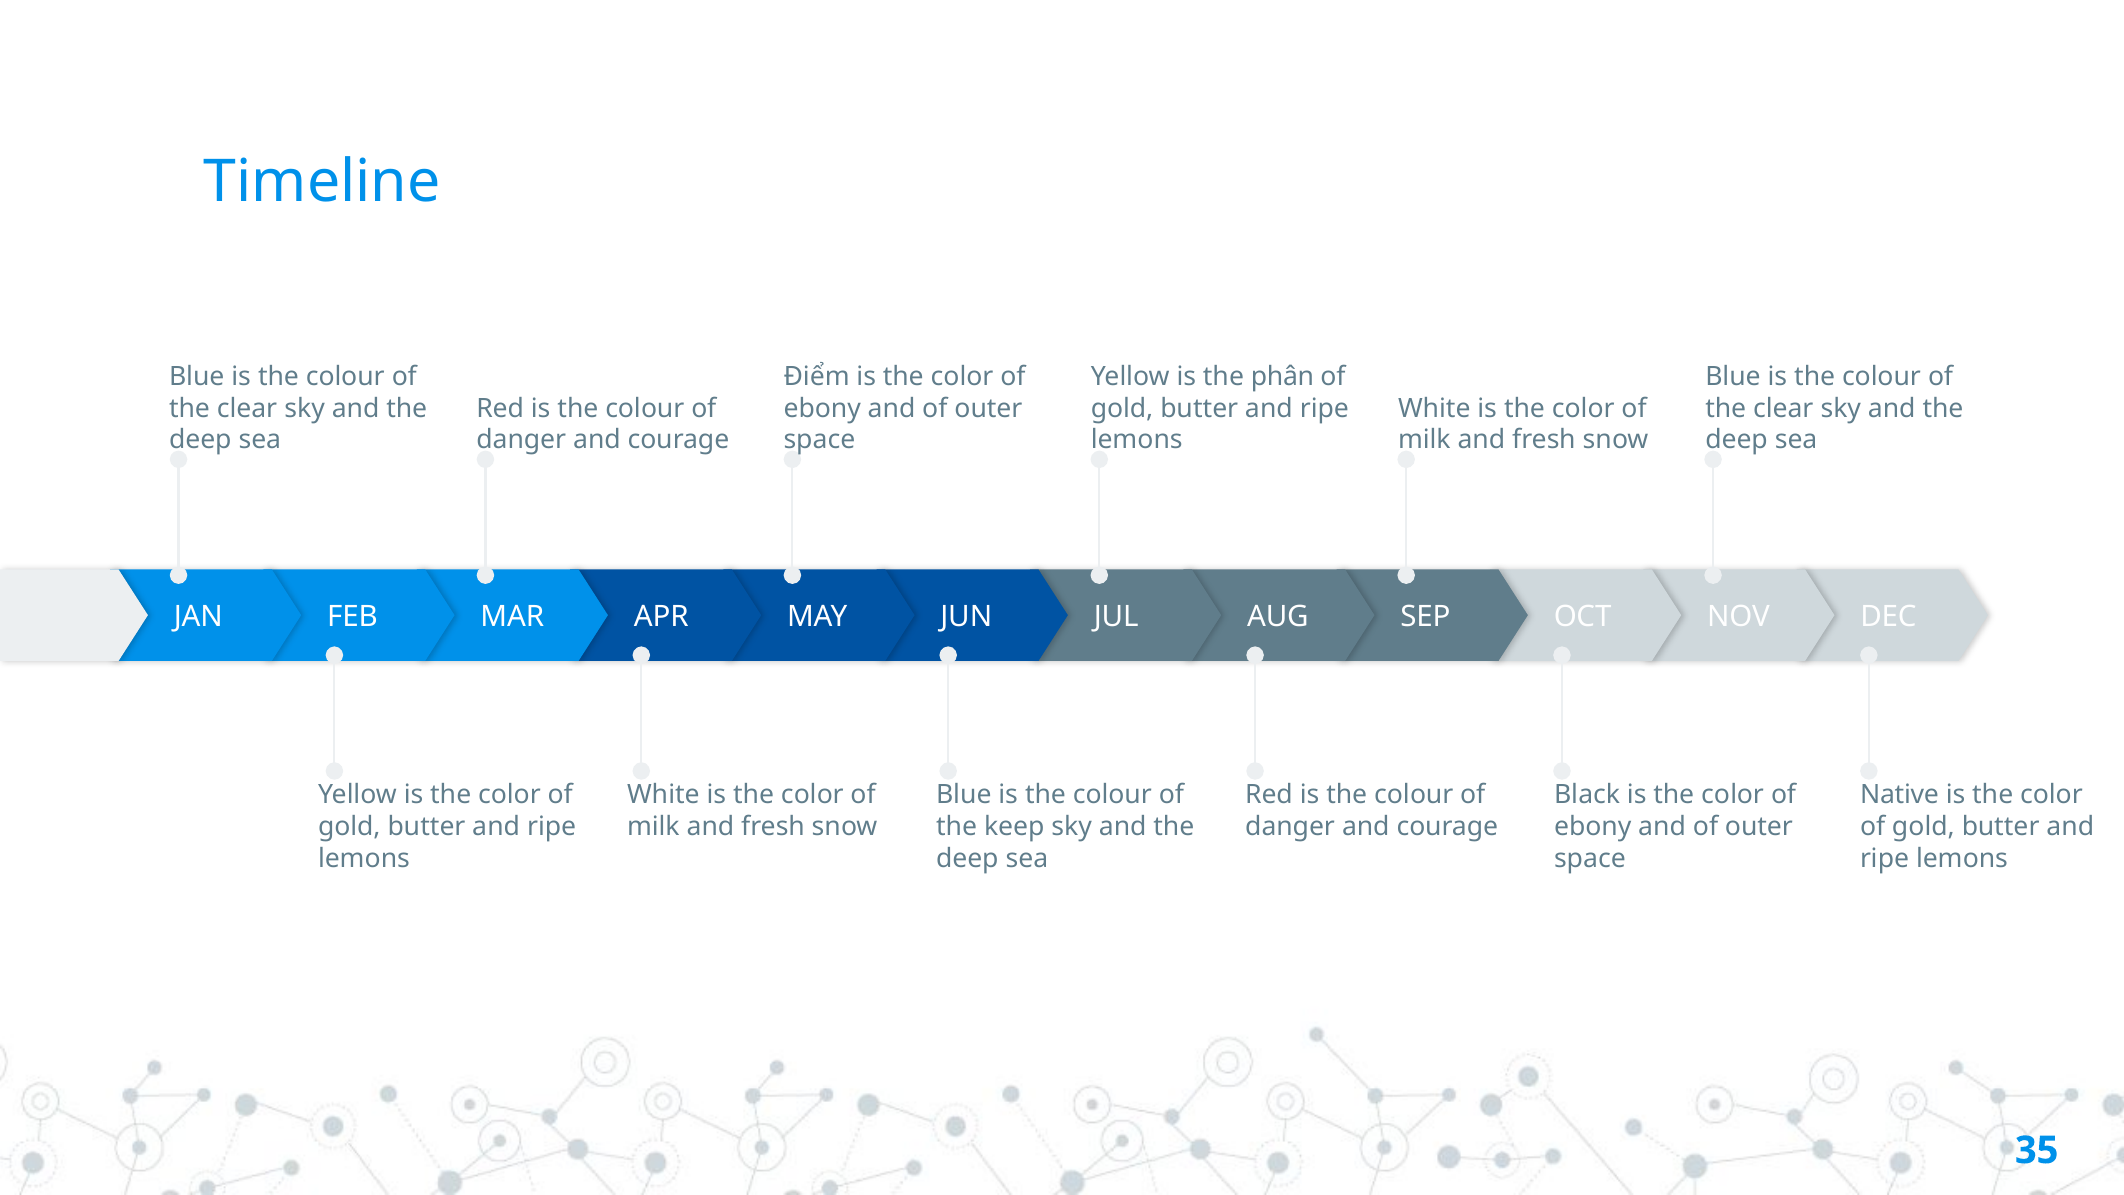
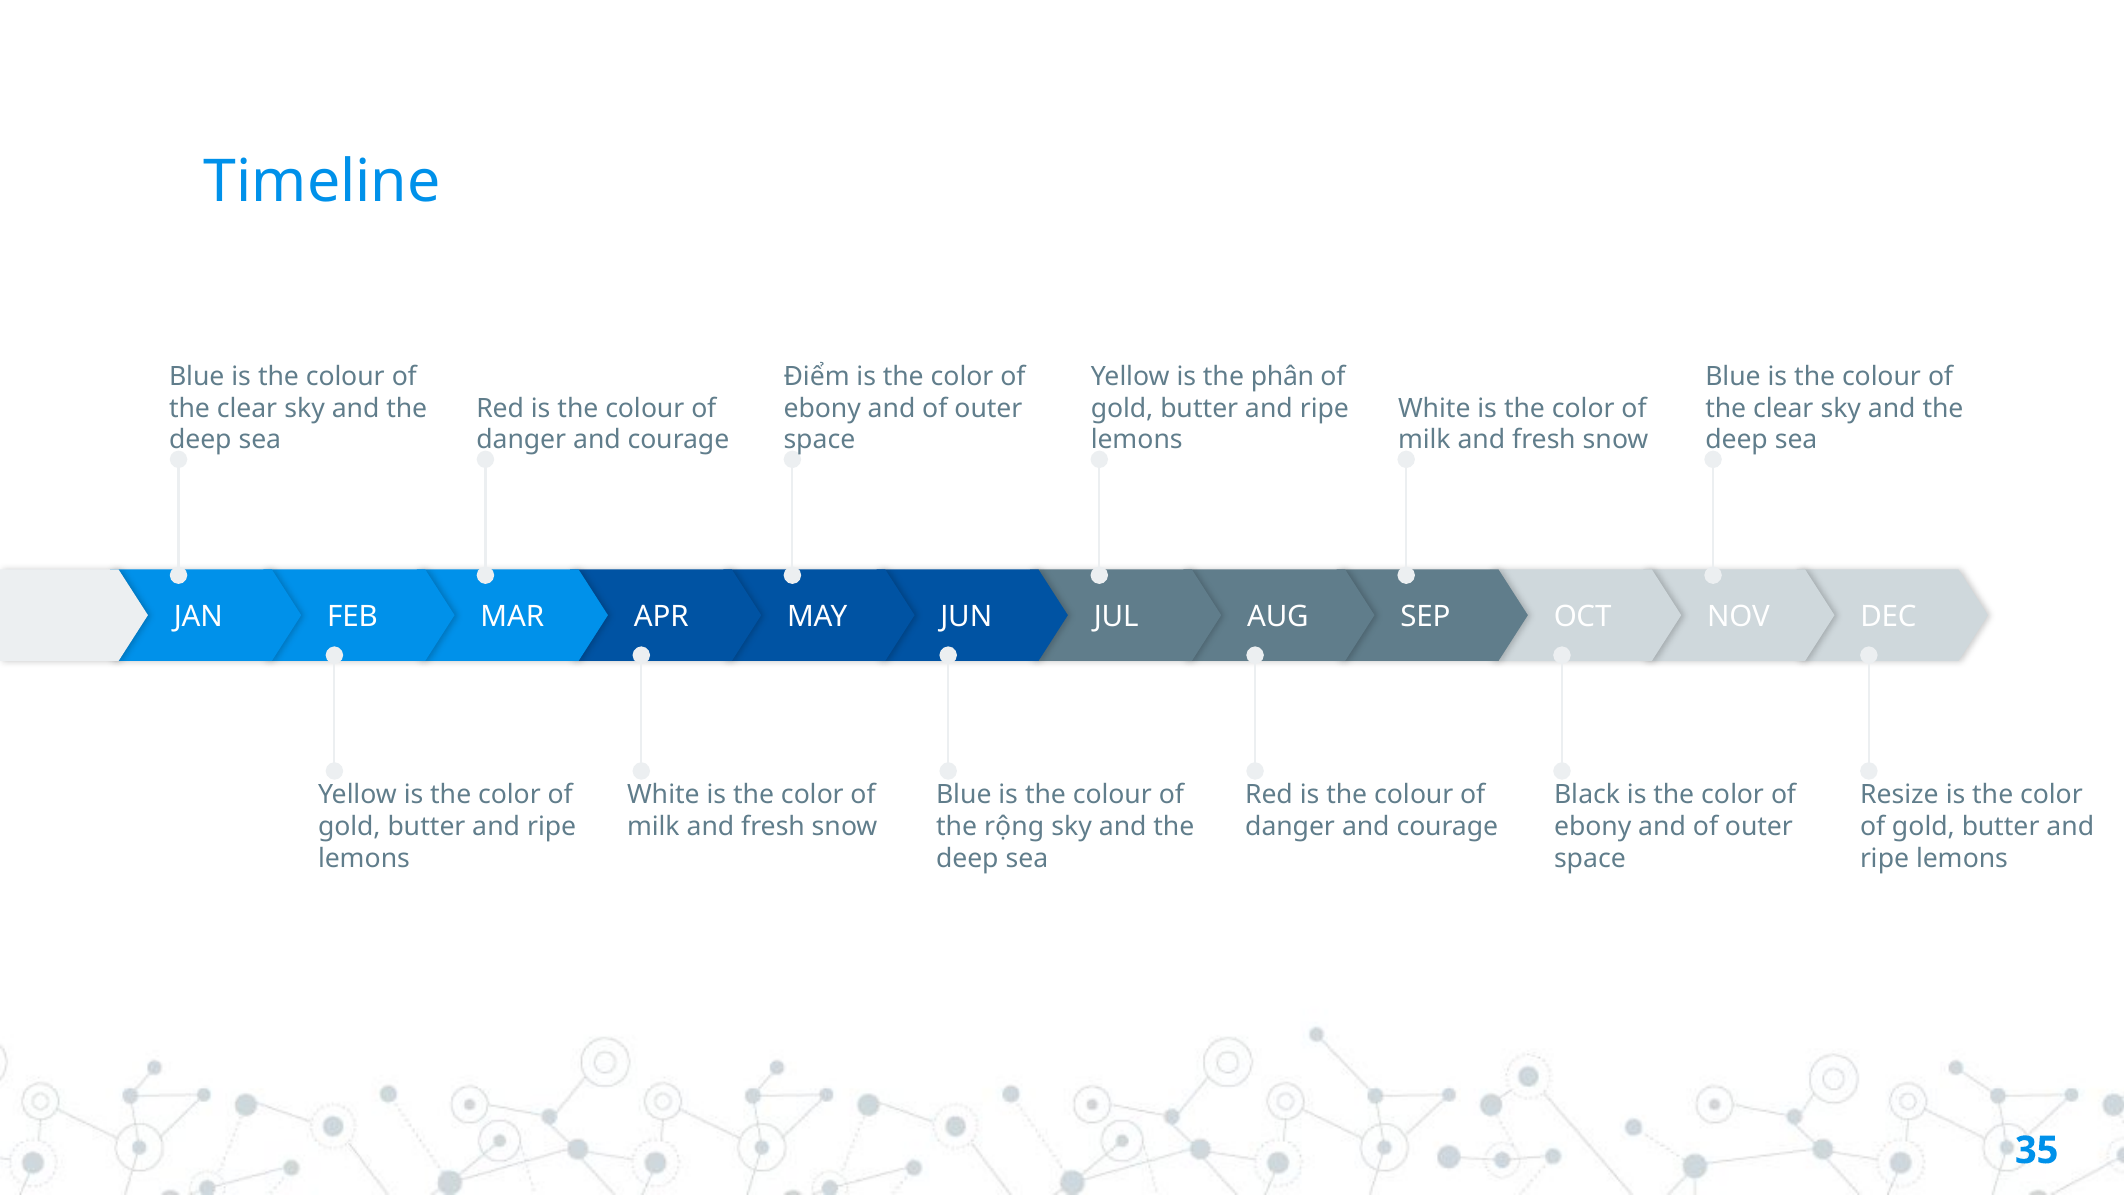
Native: Native -> Resize
keep: keep -> rộng
